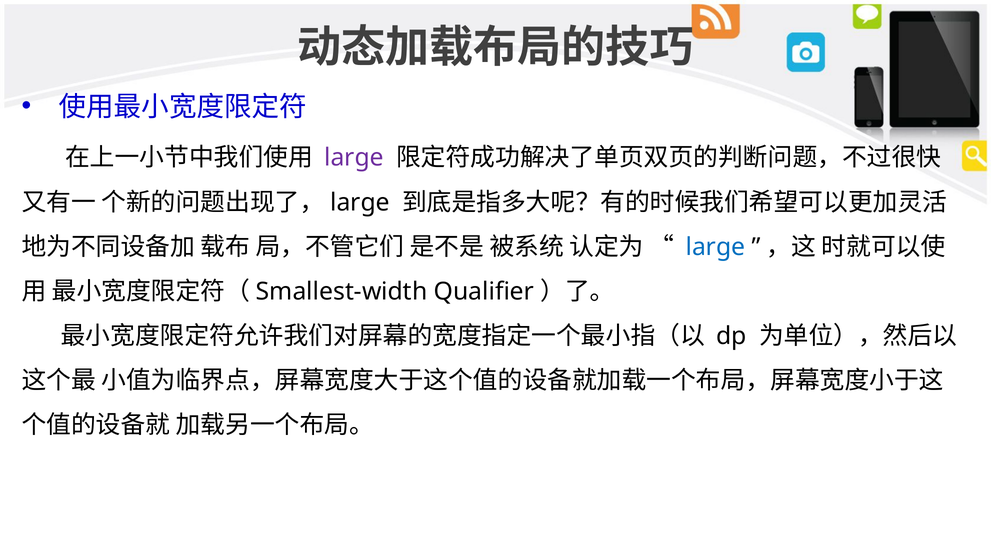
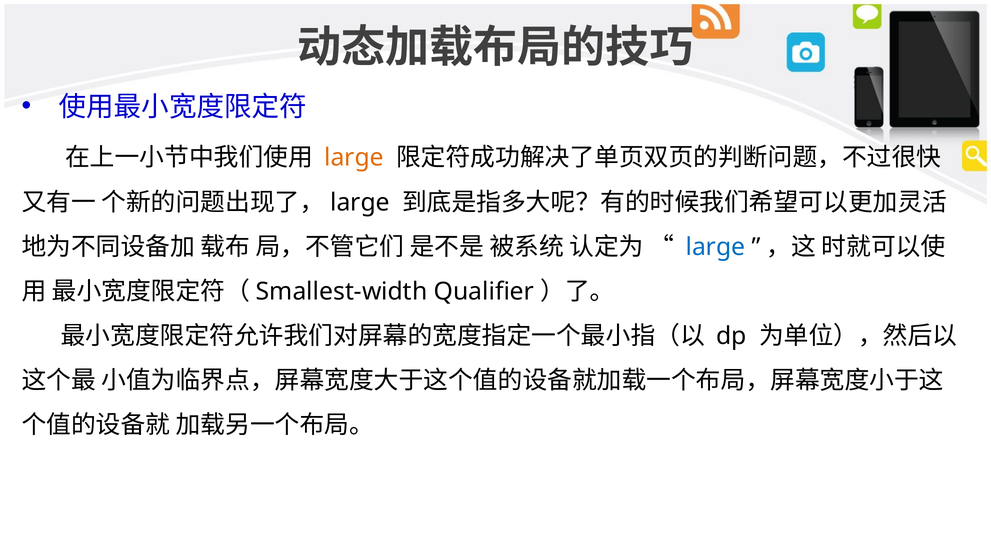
large at (354, 157) colour: purple -> orange
